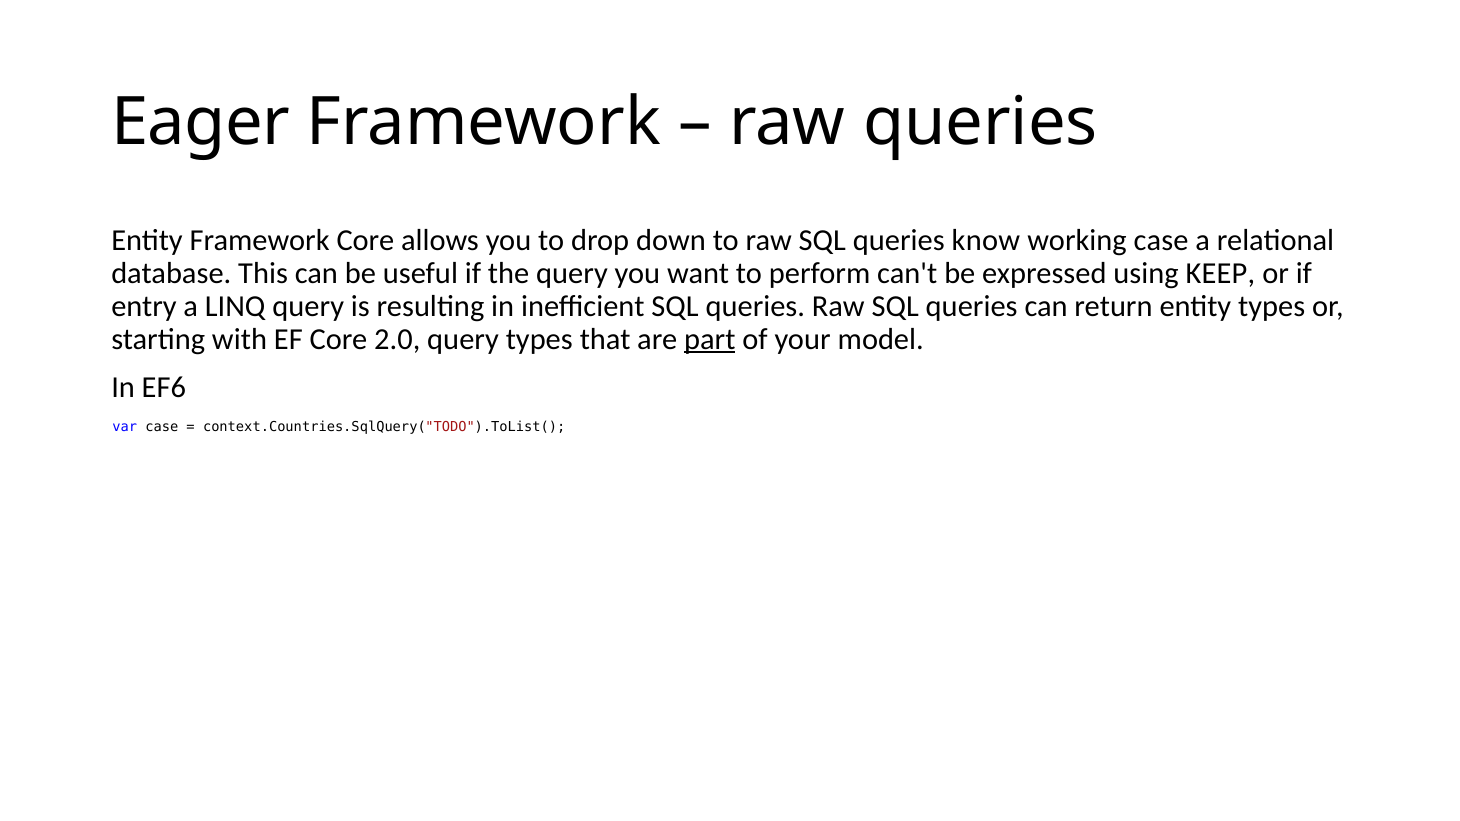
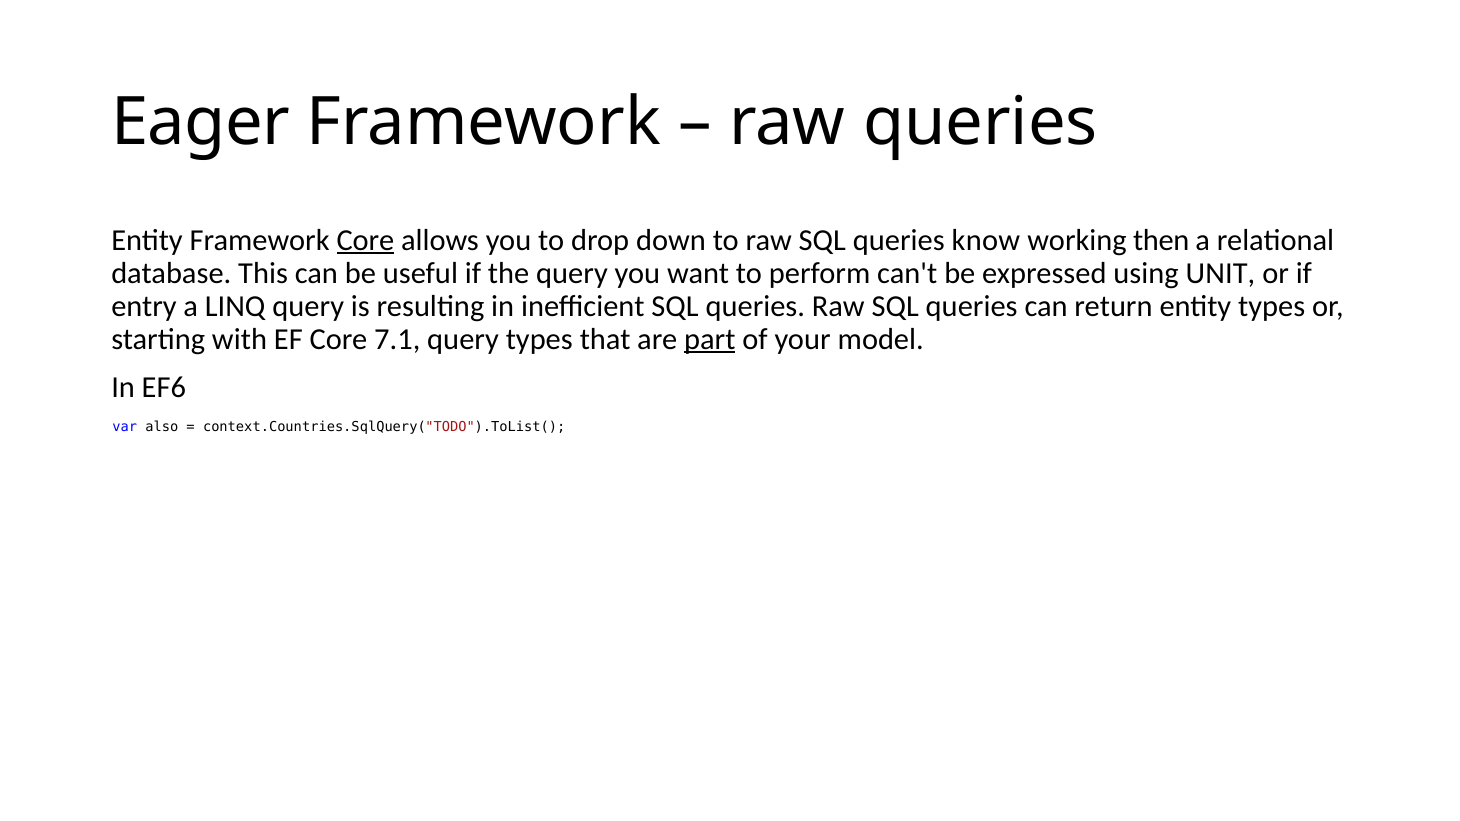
Core at (365, 240) underline: none -> present
working case: case -> then
KEEP: KEEP -> UNIT
2.0: 2.0 -> 7.1
var case: case -> also
